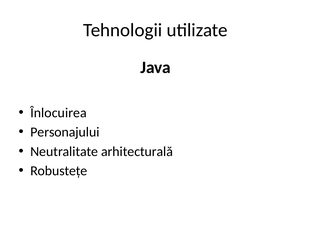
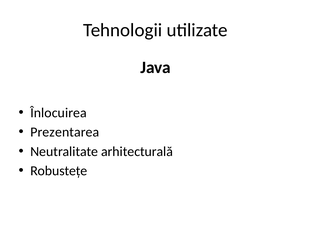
Personajului: Personajului -> Prezentarea
